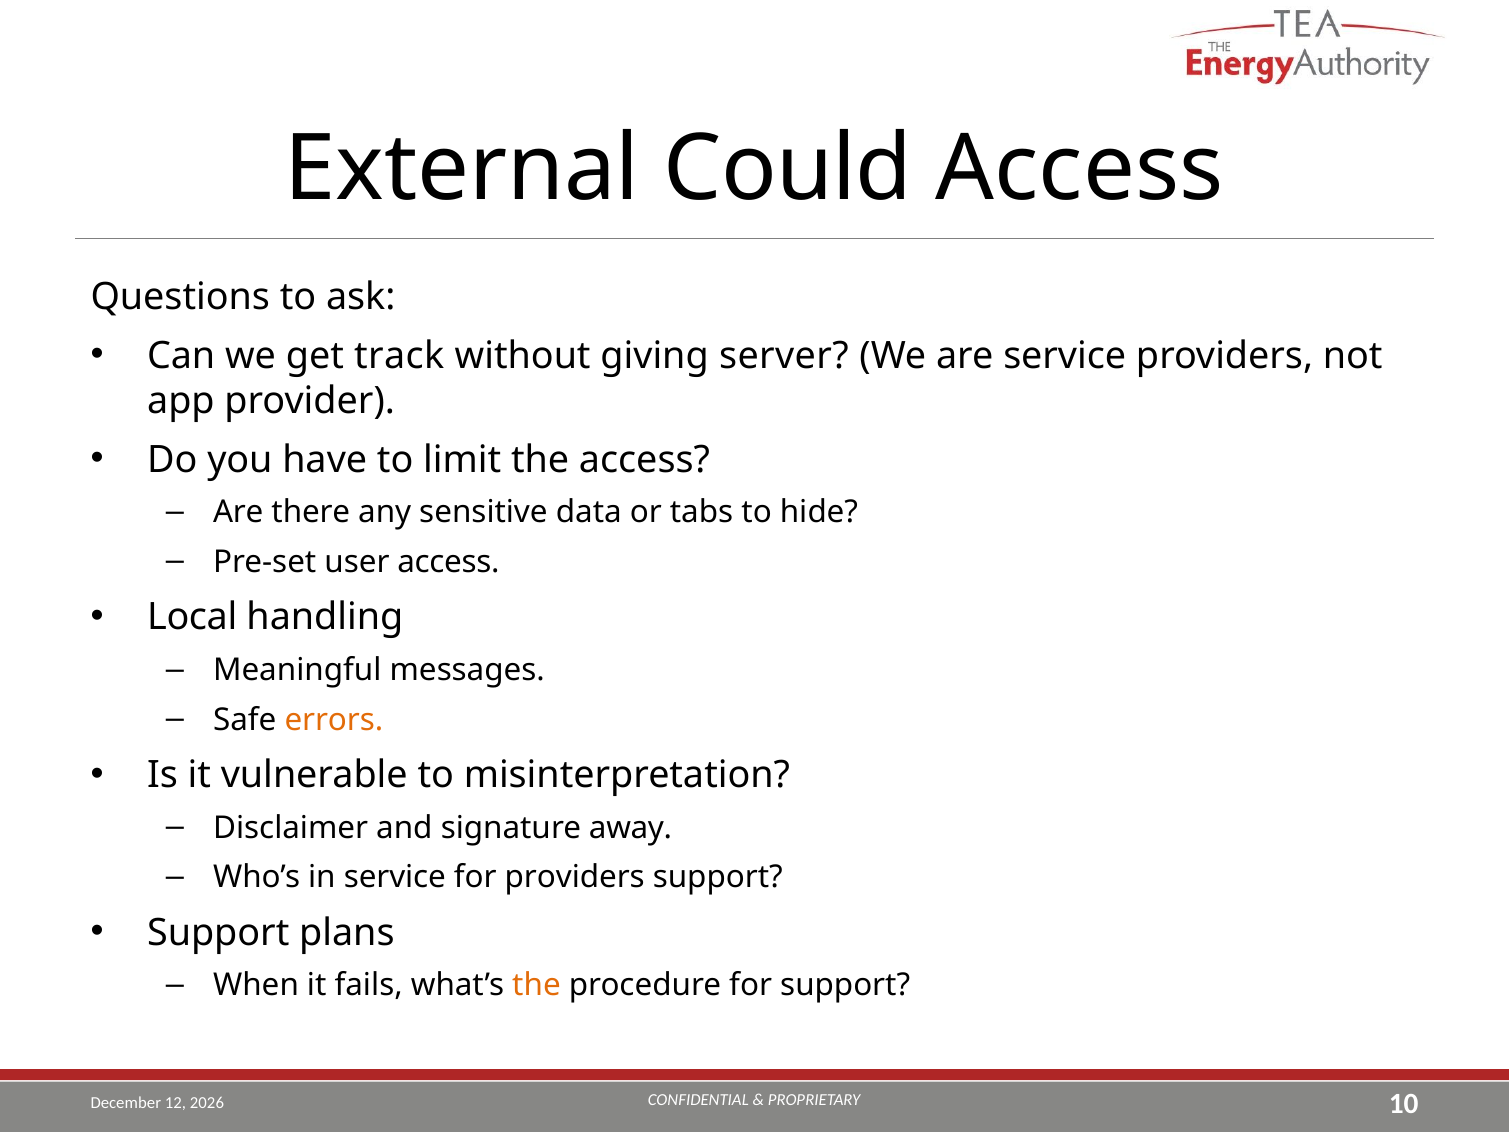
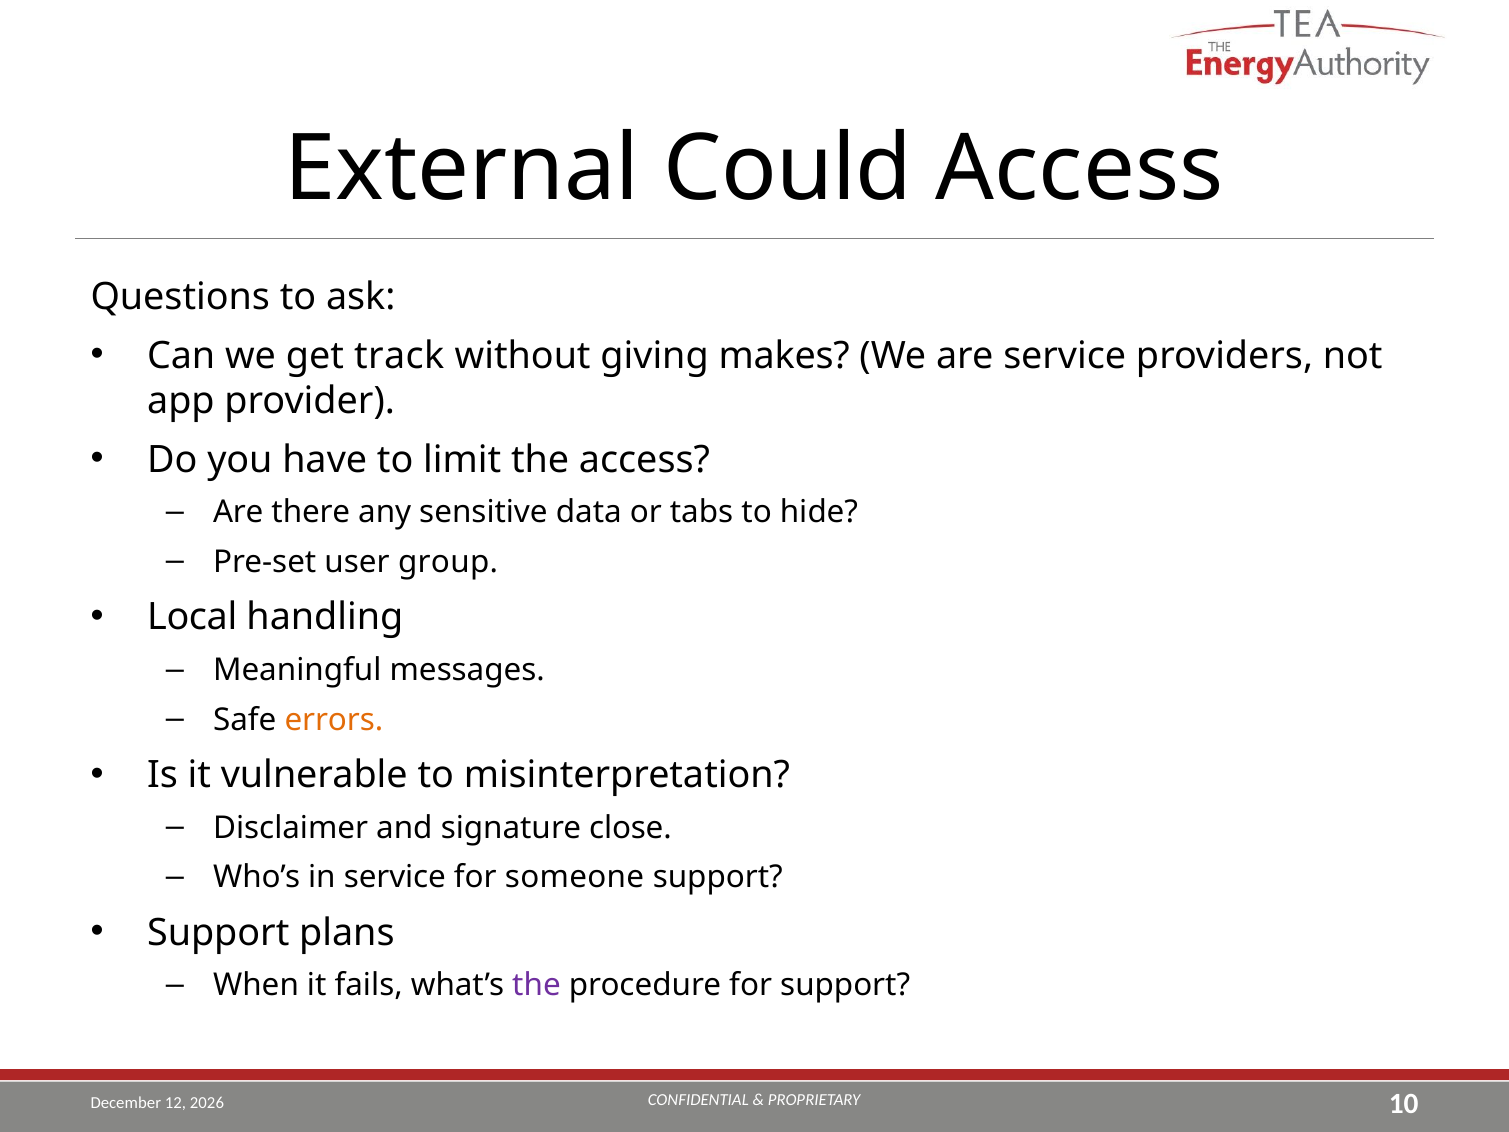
server: server -> makes
user access: access -> group
away: away -> close
for providers: providers -> someone
the at (536, 985) colour: orange -> purple
